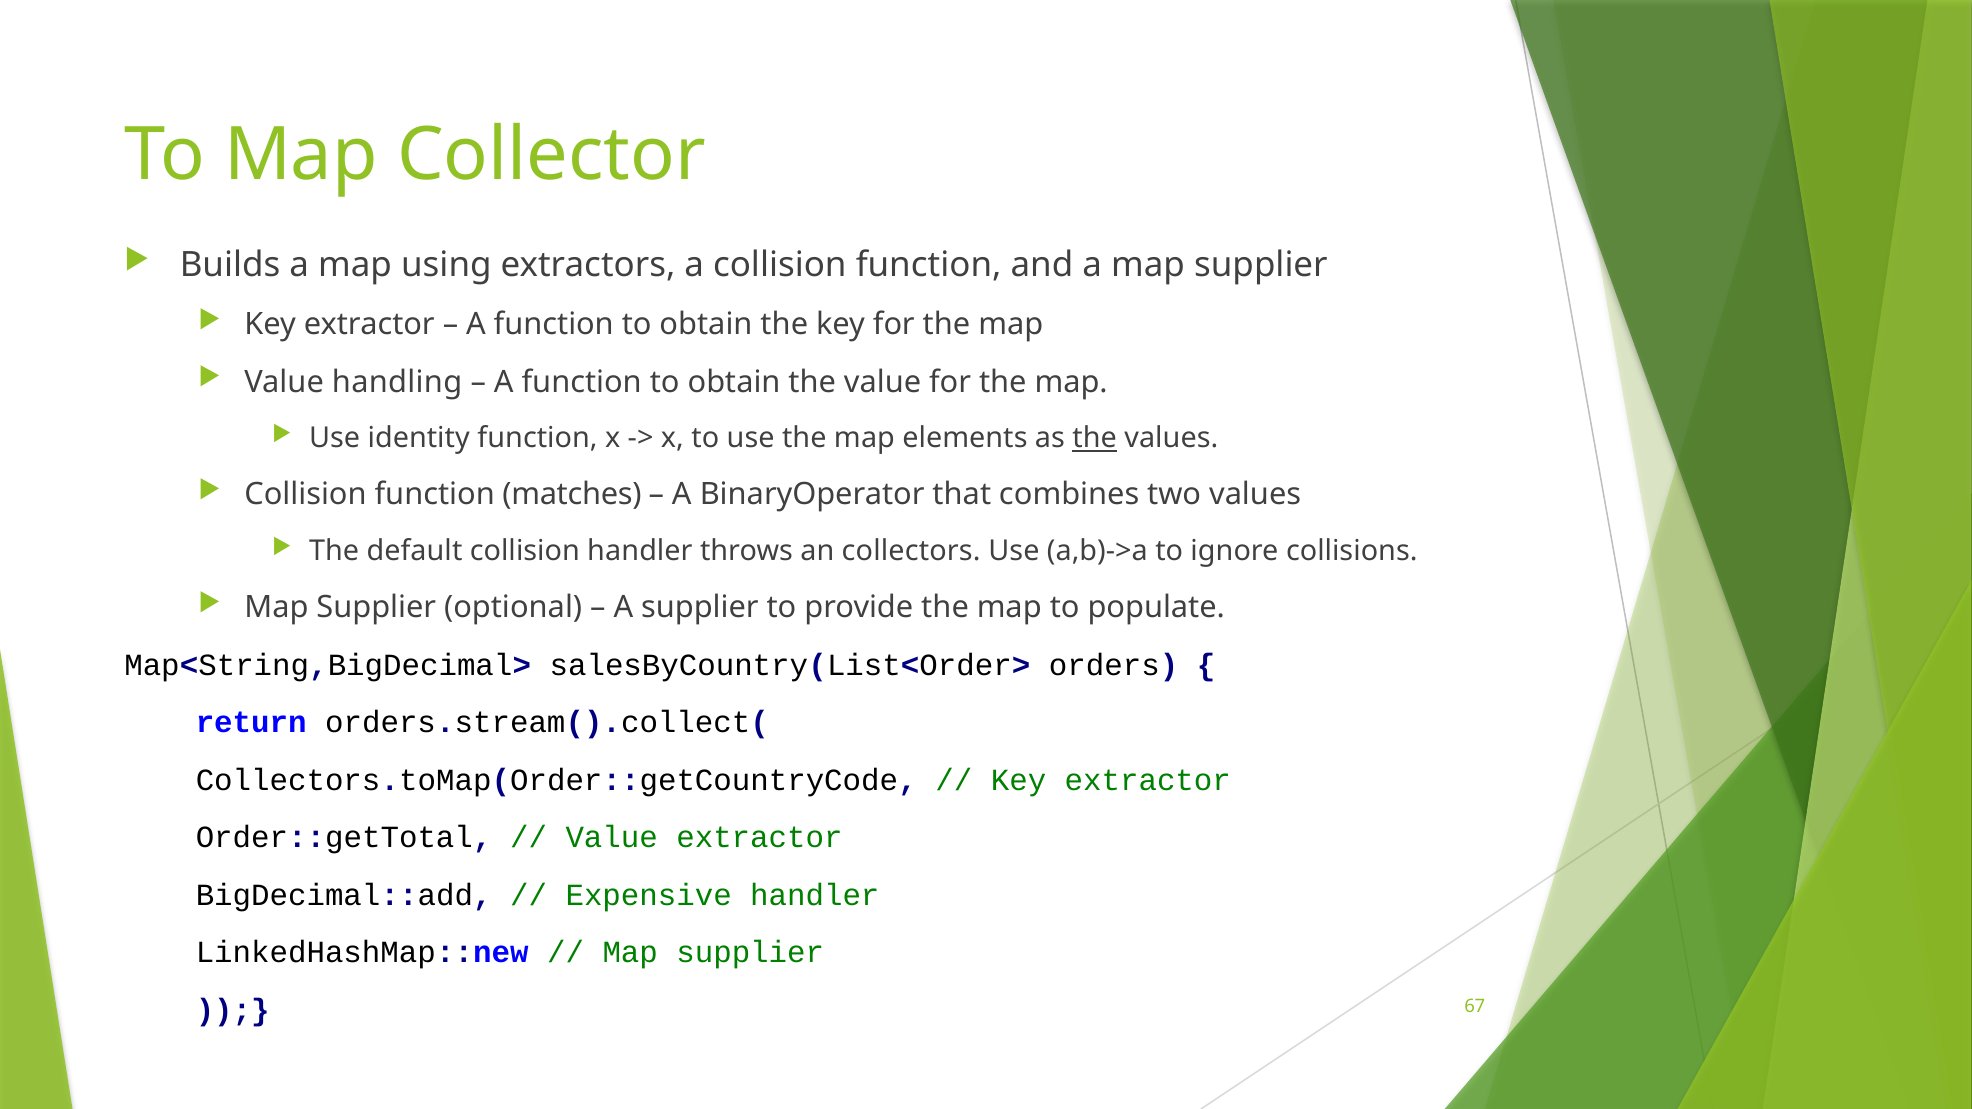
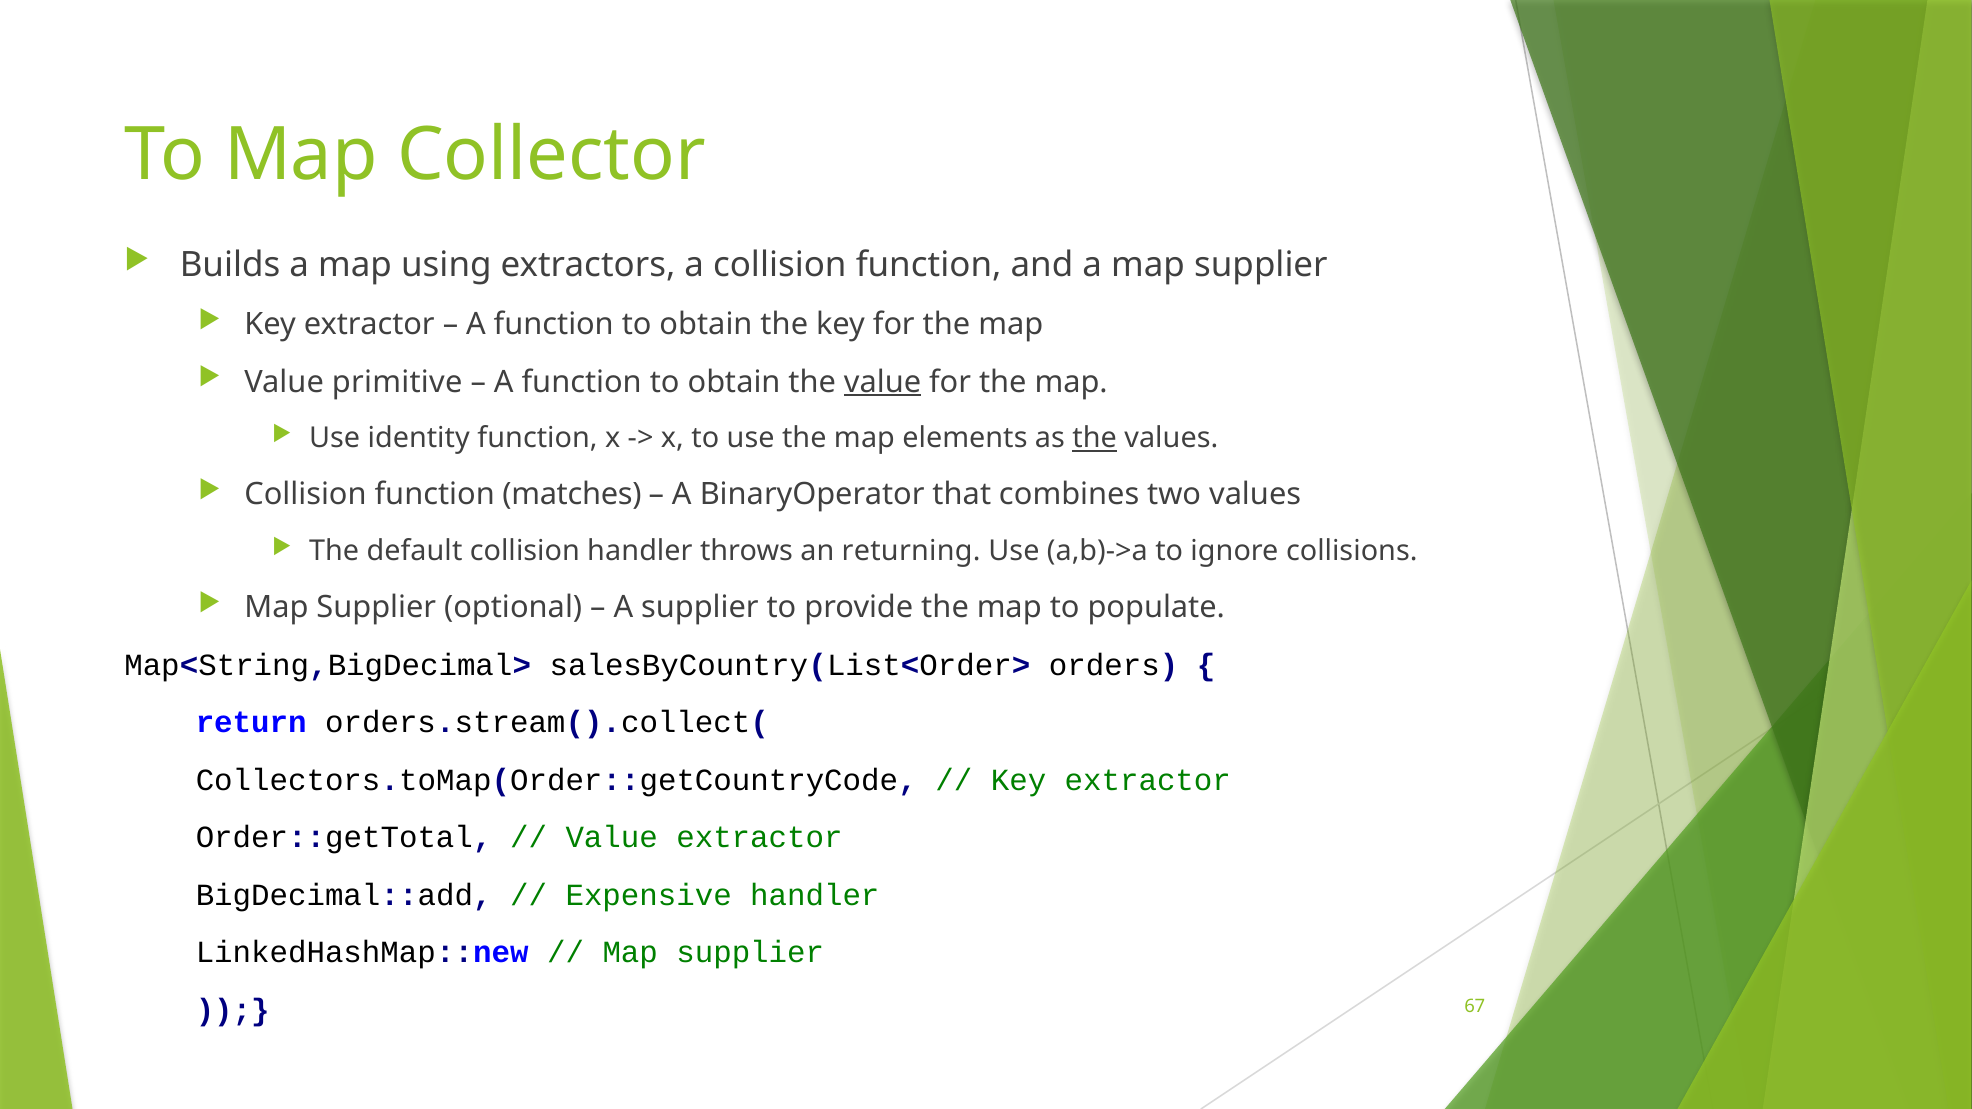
handling: handling -> primitive
value at (883, 382) underline: none -> present
collectors: collectors -> returning
